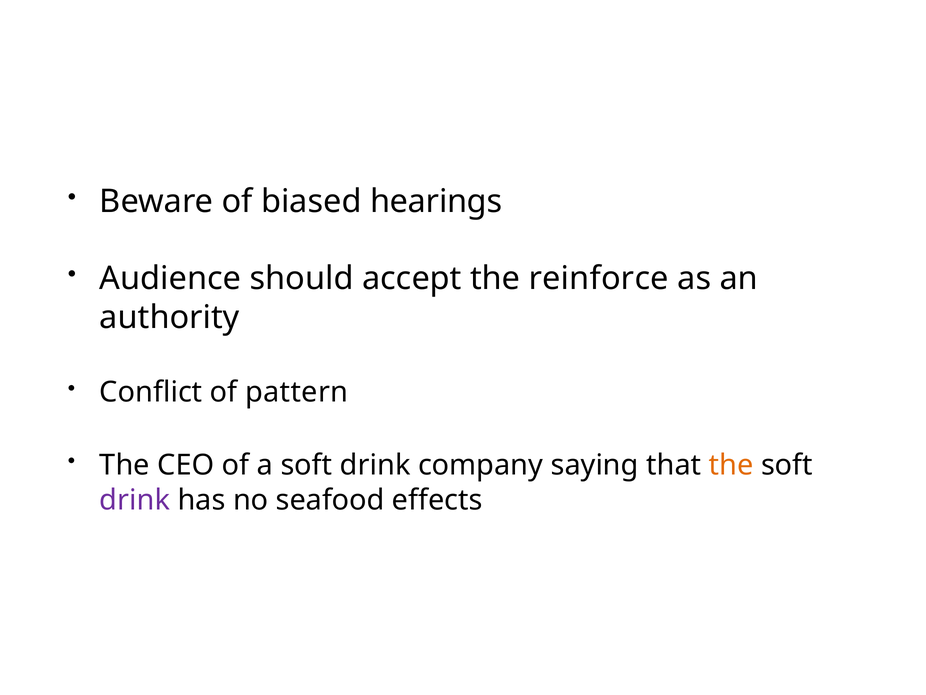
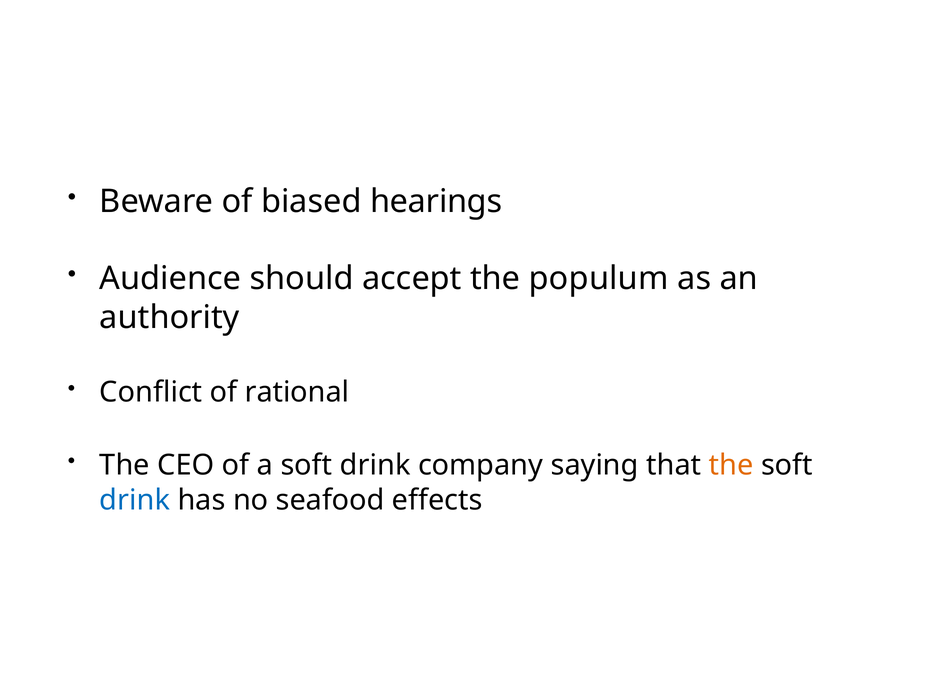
reinforce: reinforce -> populum
pattern: pattern -> rational
drink at (135, 500) colour: purple -> blue
